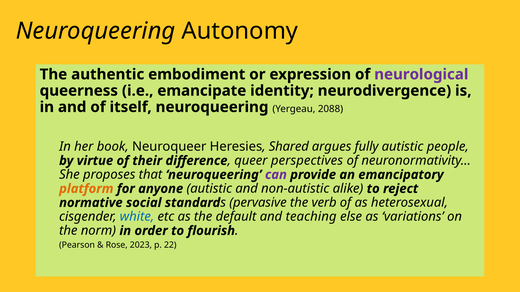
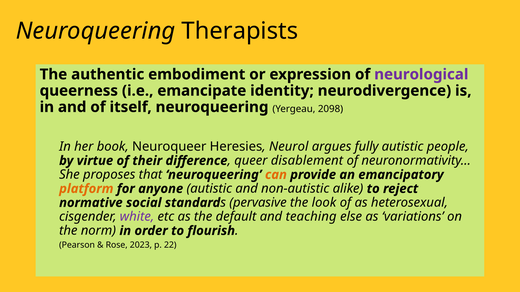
Autonomy: Autonomy -> Therapists
2088: 2088 -> 2098
Shared: Shared -> Neurol
perspectives: perspectives -> disablement
can colour: purple -> orange
verb: verb -> look
white colour: blue -> purple
